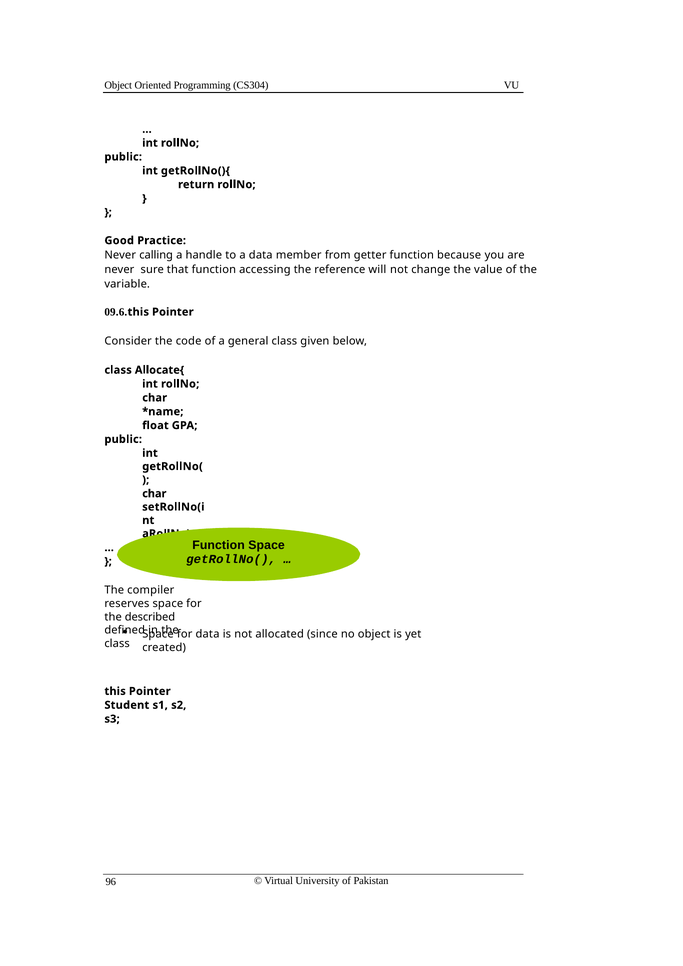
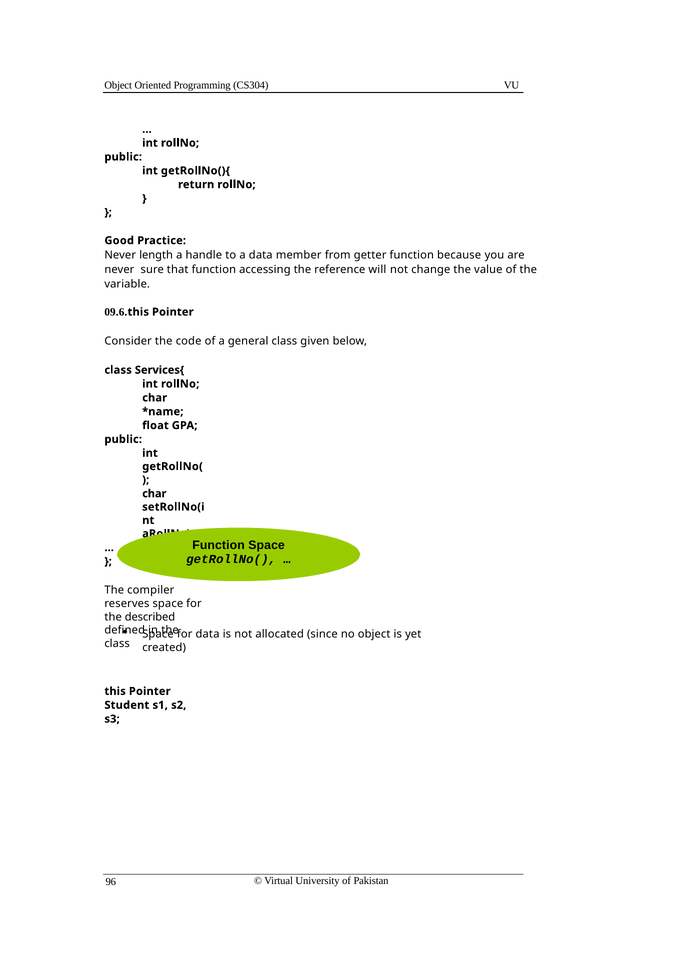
calling: calling -> length
Allocate{: Allocate{ -> Services{
